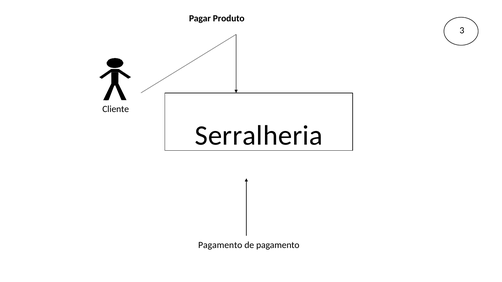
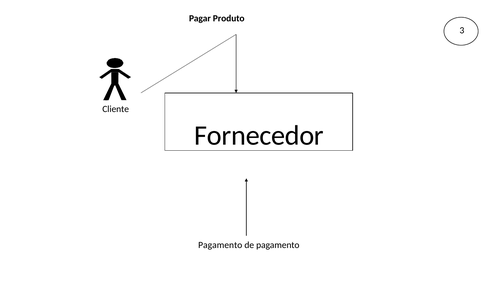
Serralheria: Serralheria -> Fornecedor
